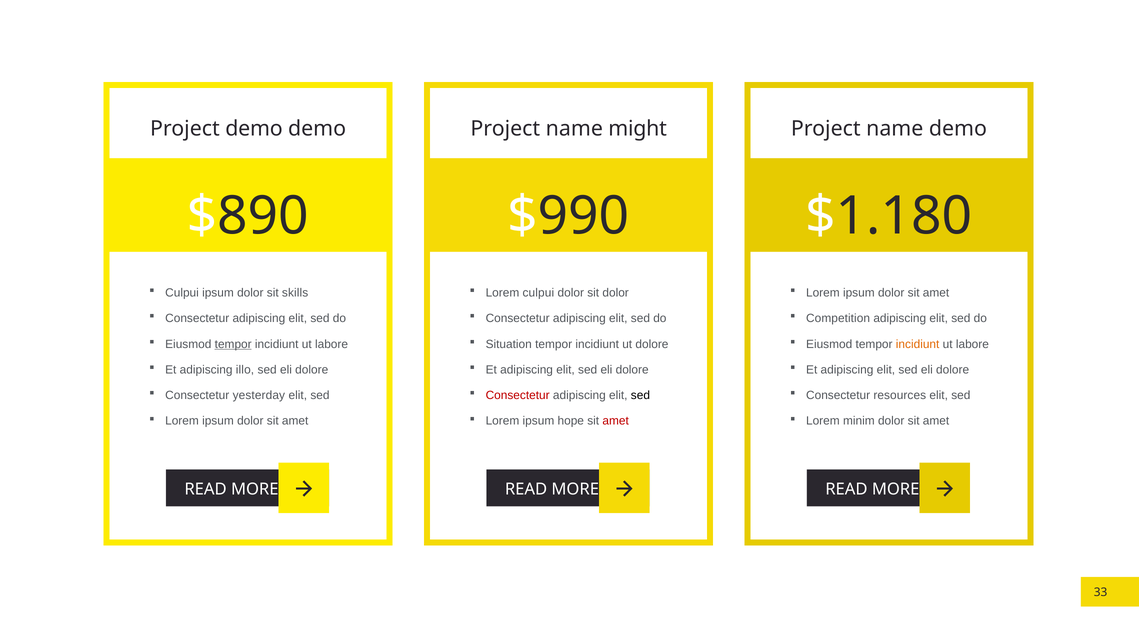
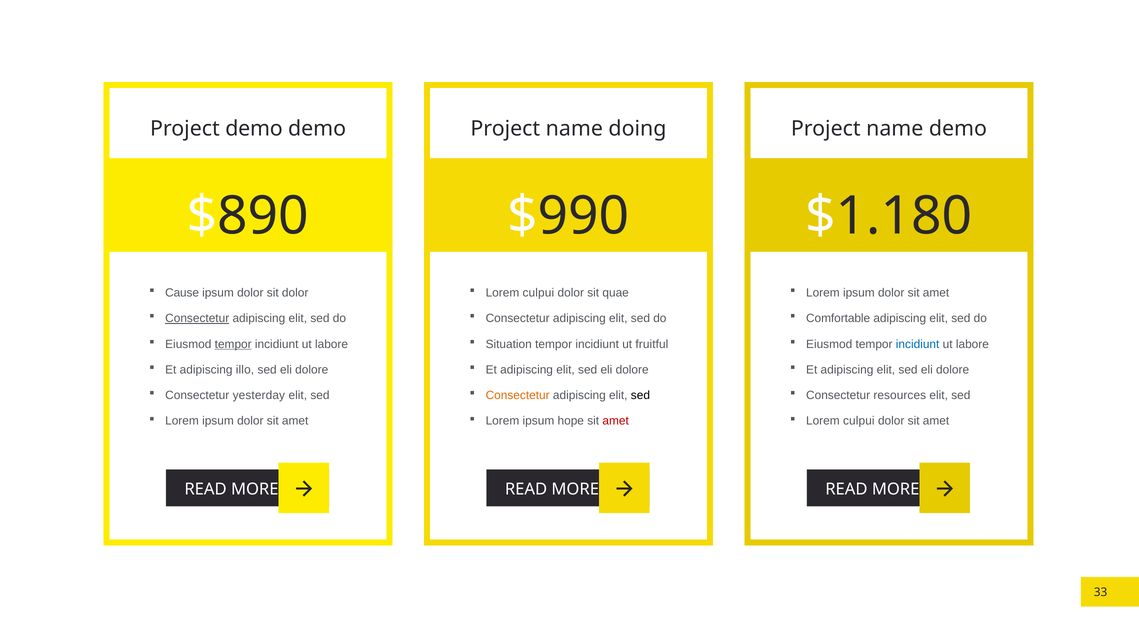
might: might -> doing
Culpui at (182, 293): Culpui -> Cause
sit skills: skills -> dolor
sit dolor: dolor -> quae
Consectetur at (197, 318) underline: none -> present
Competition: Competition -> Comfortable
ut dolore: dolore -> fruitful
incidiunt at (918, 344) colour: orange -> blue
Consectetur at (518, 395) colour: red -> orange
minim at (859, 421): minim -> culpui
